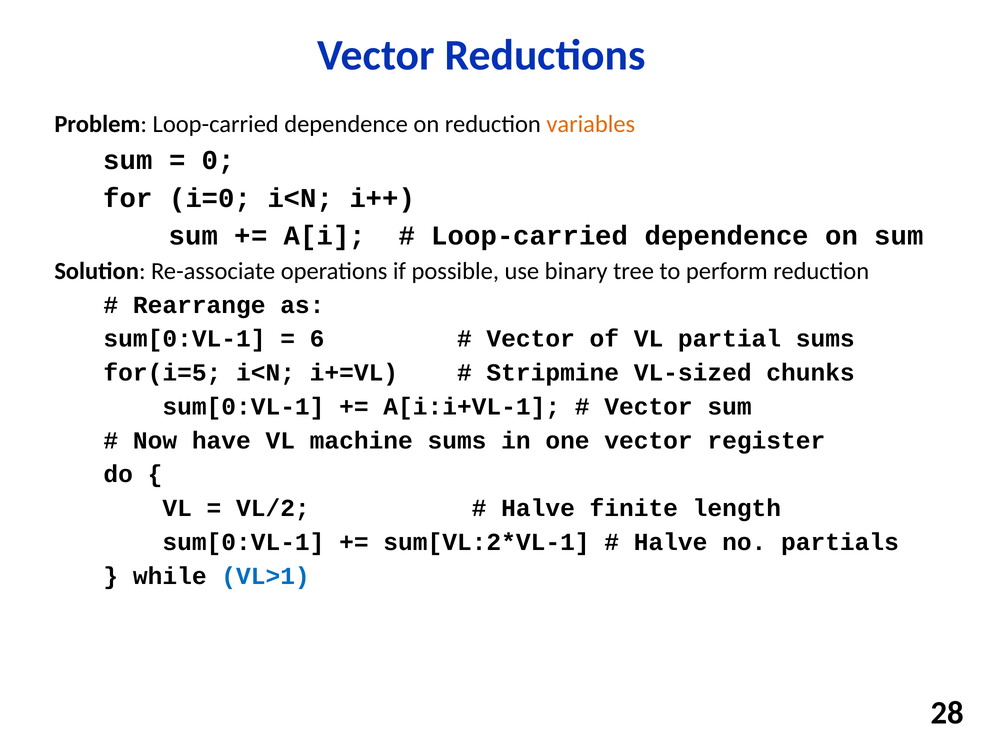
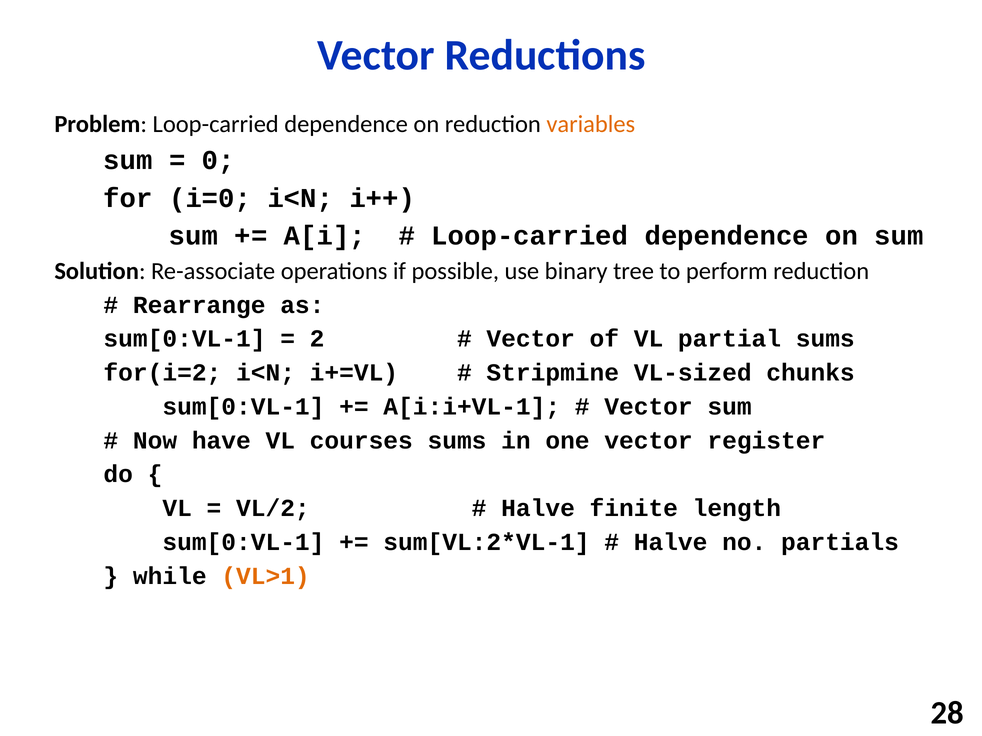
6: 6 -> 2
for(i=5: for(i=5 -> for(i=2
machine: machine -> courses
VL>1 colour: blue -> orange
